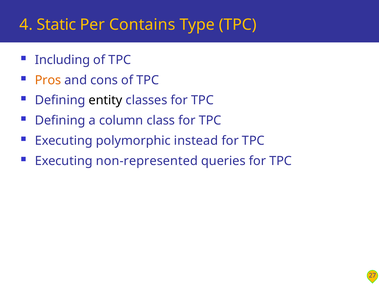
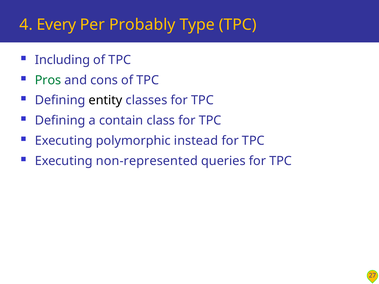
Static: Static -> Every
Contains: Contains -> Probably
Pros colour: orange -> green
column: column -> contain
